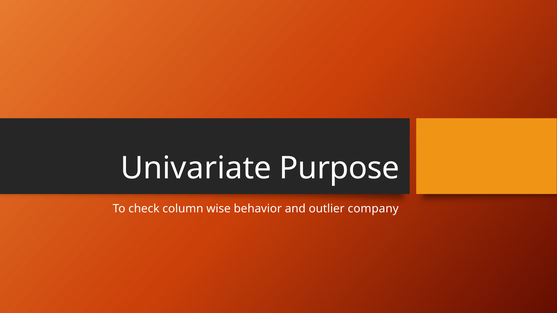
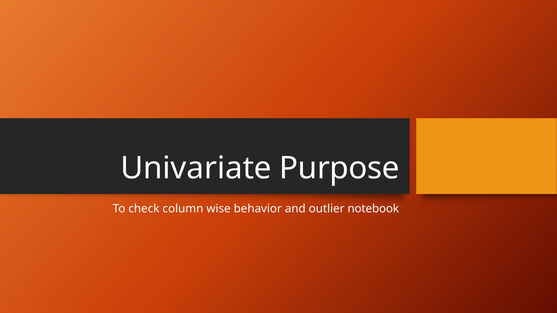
company: company -> notebook
